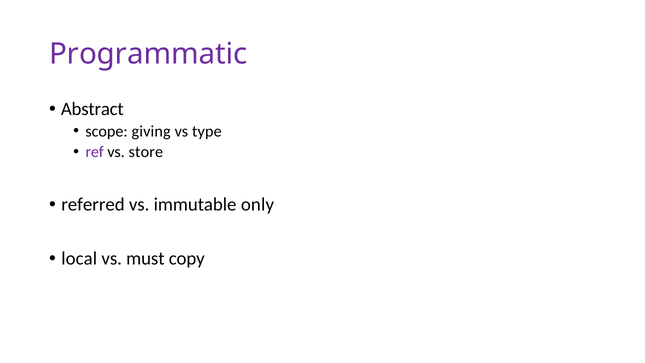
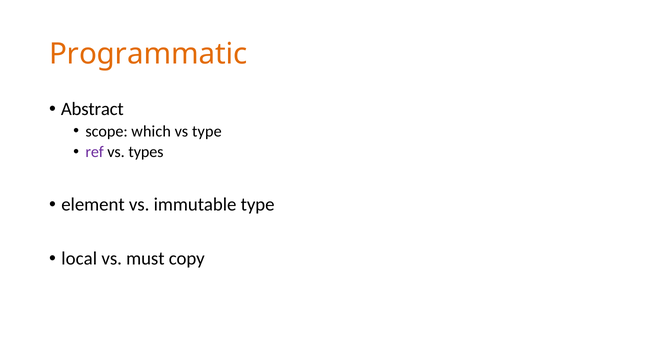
Programmatic colour: purple -> orange
giving: giving -> which
store: store -> types
referred: referred -> element
immutable only: only -> type
